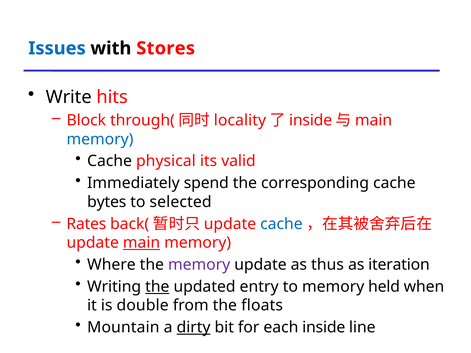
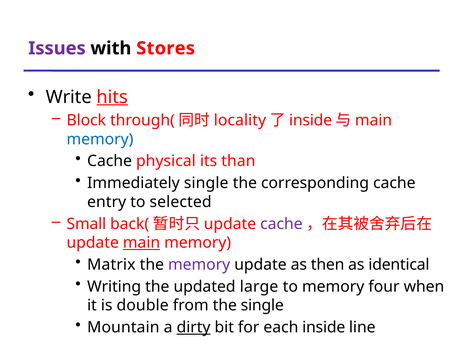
Issues colour: blue -> purple
hits underline: none -> present
valid: valid -> than
Immediately spend: spend -> single
bytes: bytes -> entry
Rates: Rates -> Small
cache at (281, 224) colour: blue -> purple
Where: Where -> Matrix
thus: thus -> then
iteration: iteration -> identical
the at (157, 287) underline: present -> none
entry: entry -> large
held: held -> four
the floats: floats -> single
